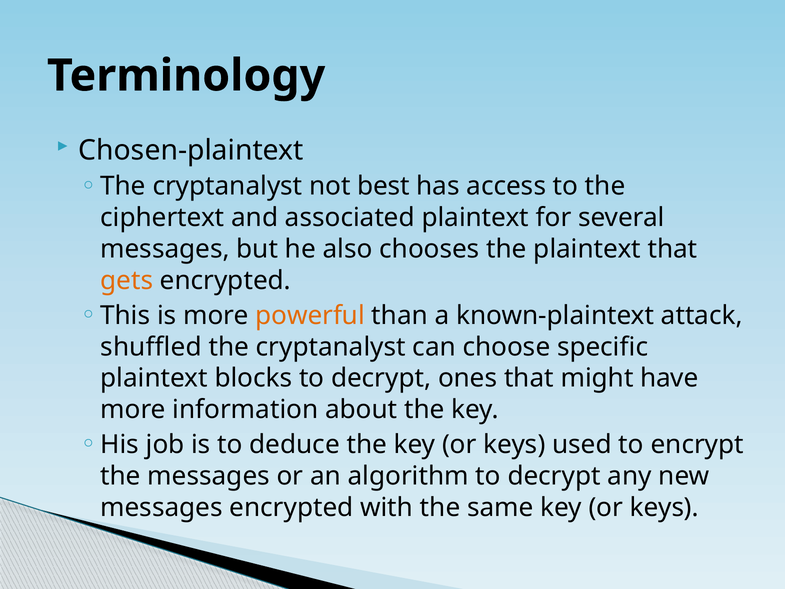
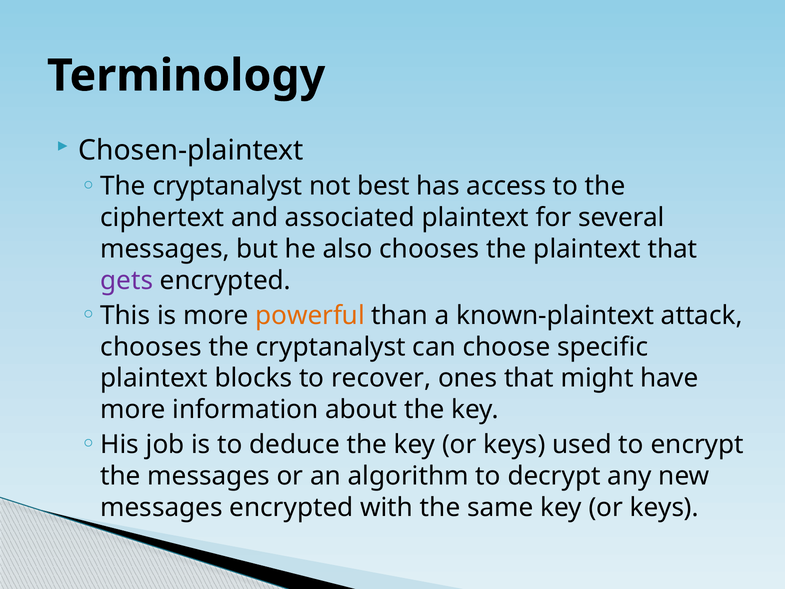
gets colour: orange -> purple
shuffled at (151, 347): shuffled -> chooses
blocks to decrypt: decrypt -> recover
